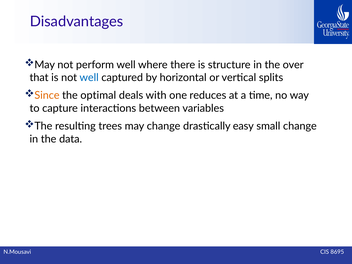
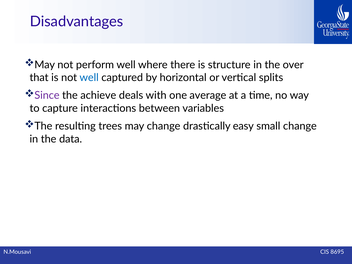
Since colour: orange -> purple
optimal: optimal -> achieve
reduces: reduces -> average
